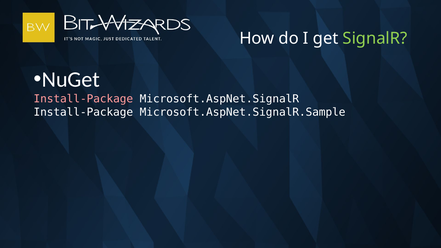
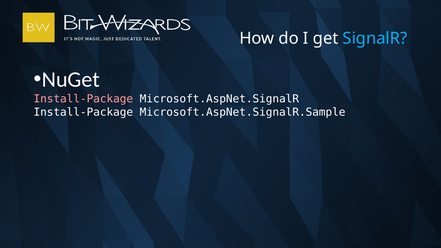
SignalR colour: light green -> light blue
